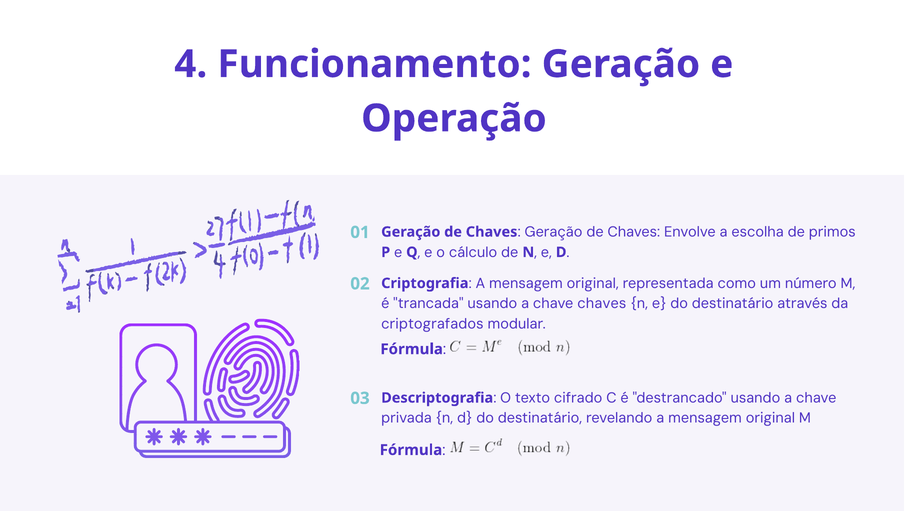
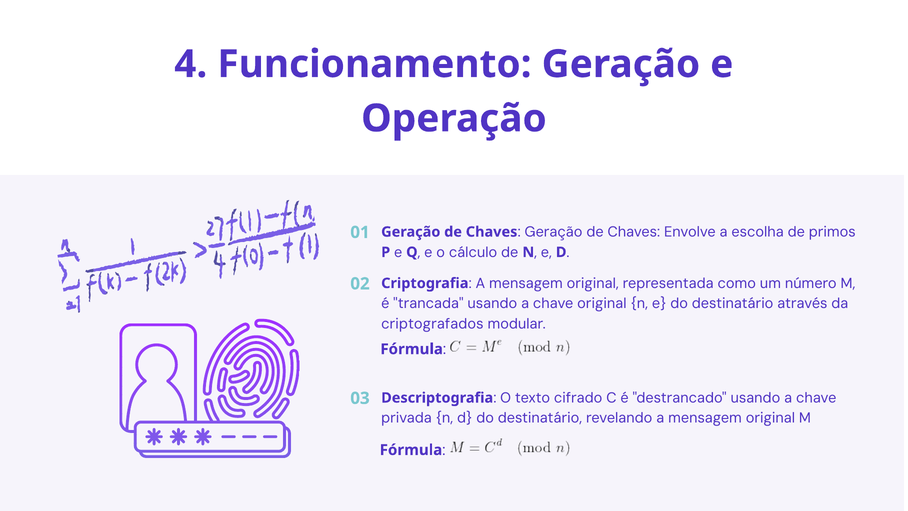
chave chaves: chaves -> original
